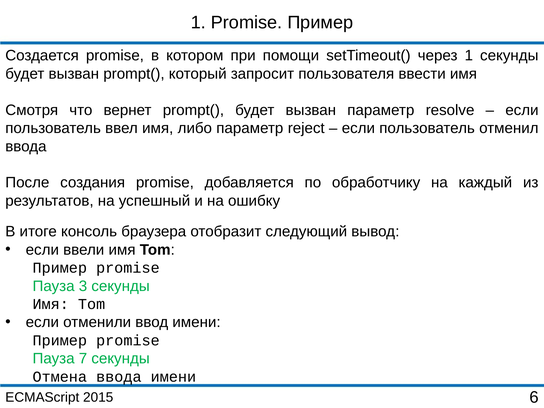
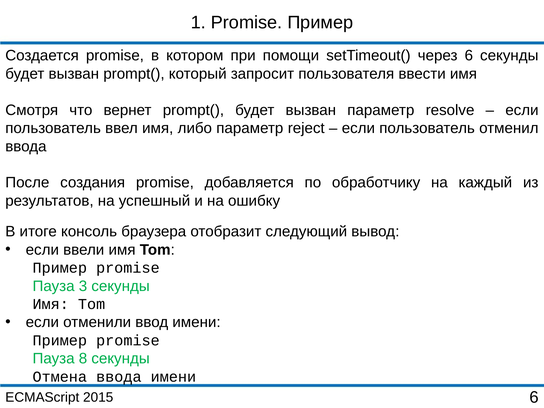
через 1: 1 -> 6
7: 7 -> 8
